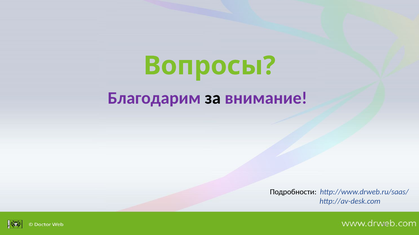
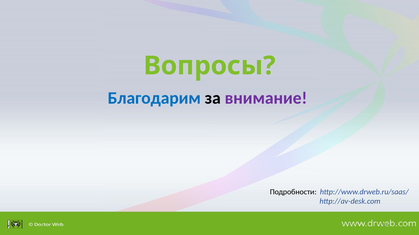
Благодарим colour: purple -> blue
